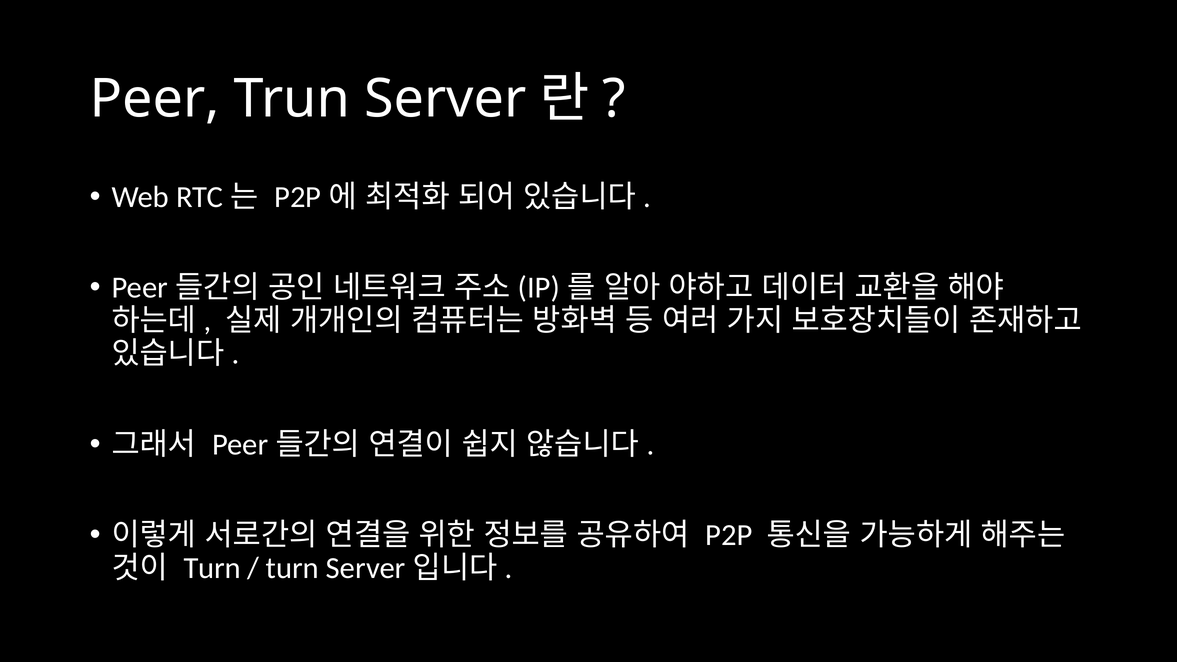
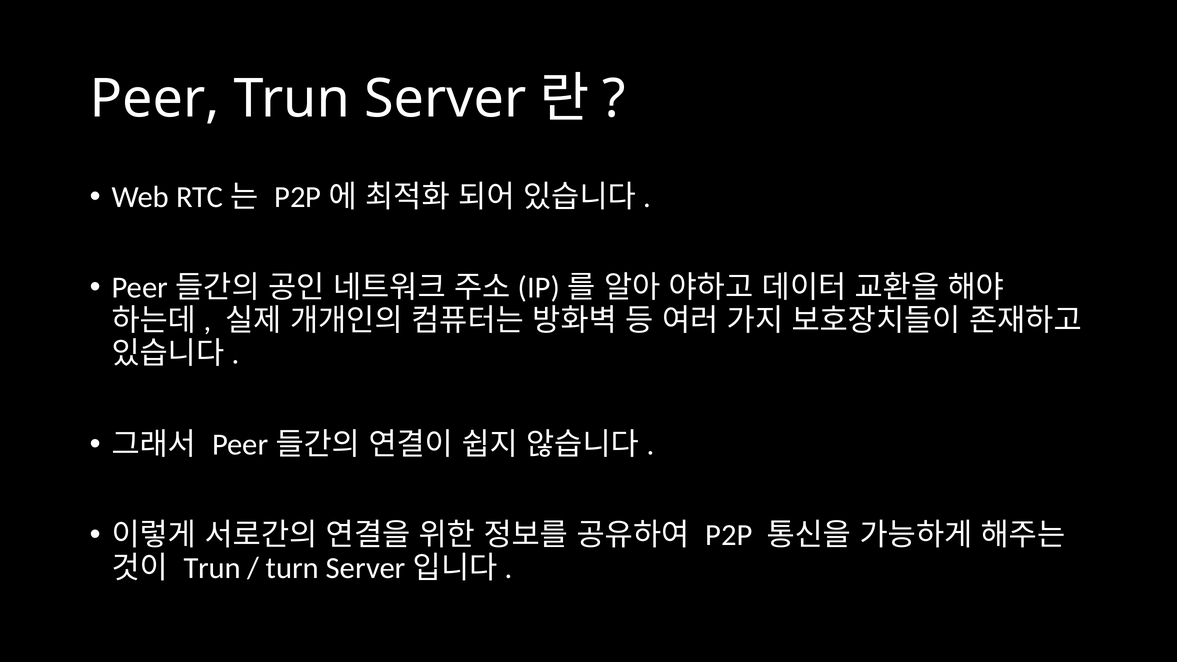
Turn at (212, 568): Turn -> Trun
